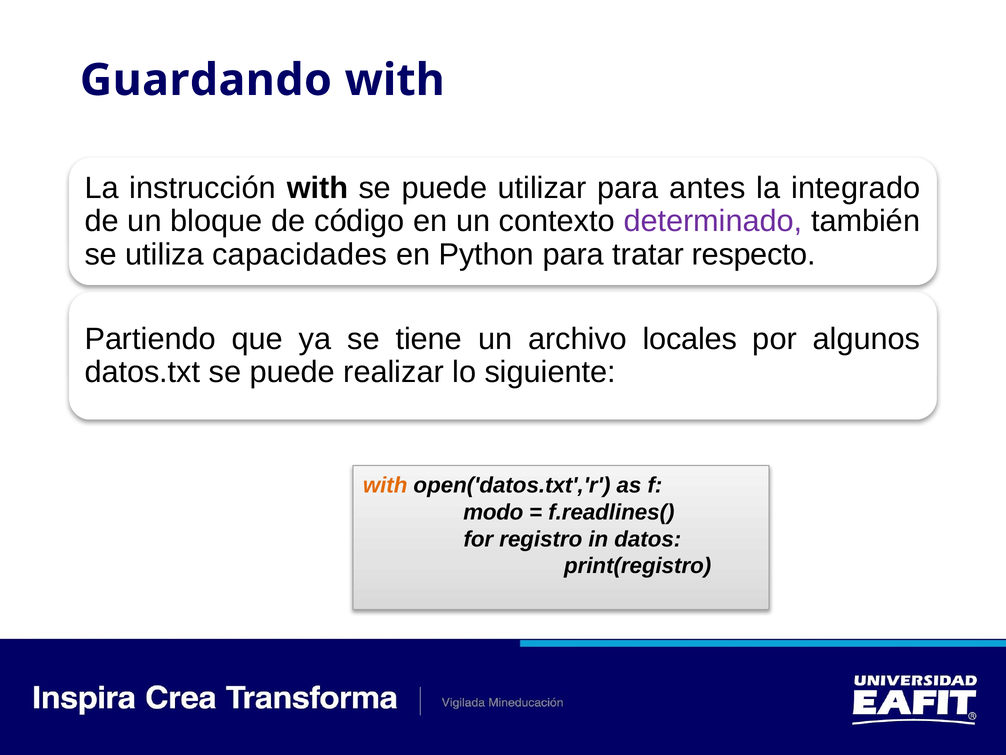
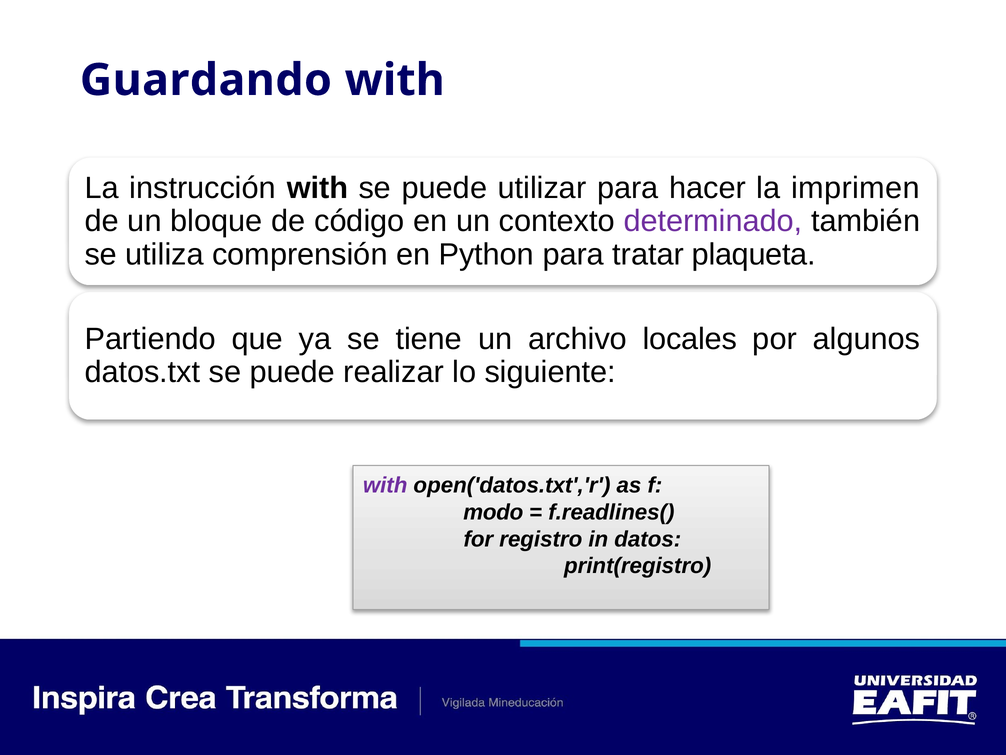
antes: antes -> hacer
integrado: integrado -> imprimen
capacidades: capacidades -> comprensión
respecto: respecto -> plaqueta
with at (385, 485) colour: orange -> purple
